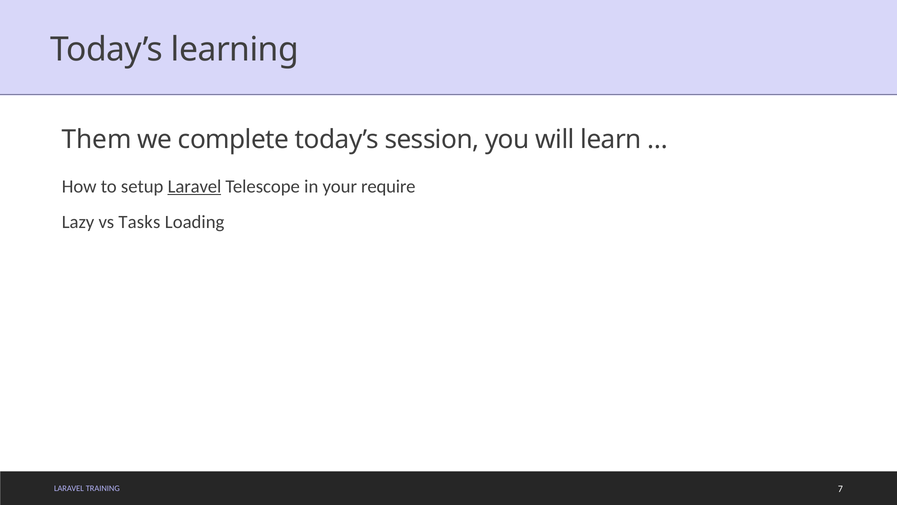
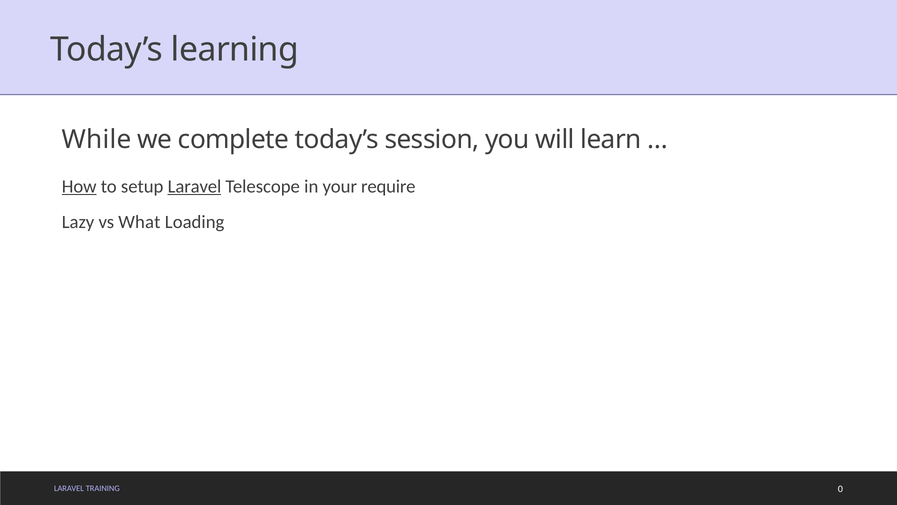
Them: Them -> While
How underline: none -> present
Tasks: Tasks -> What
7: 7 -> 0
